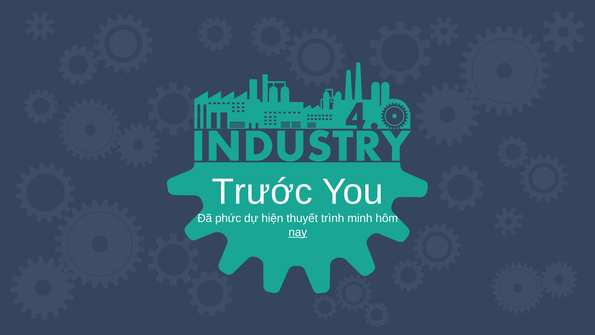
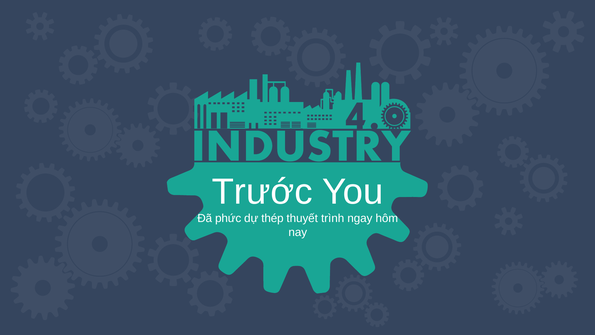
hiện: hiện -> thép
minh: minh -> ngay
nay underline: present -> none
